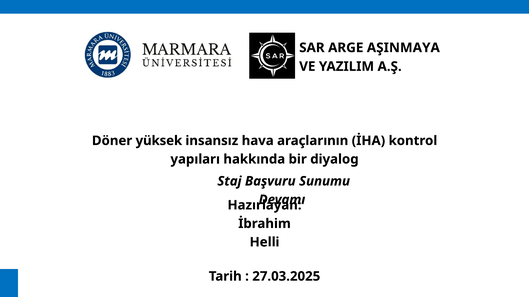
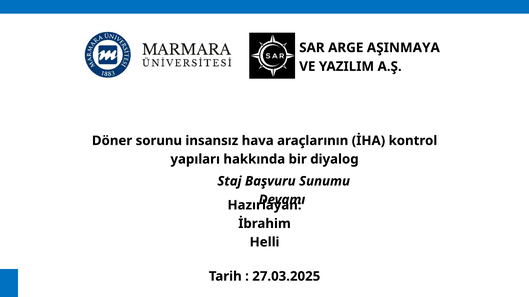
yüksek: yüksek -> sorunu
